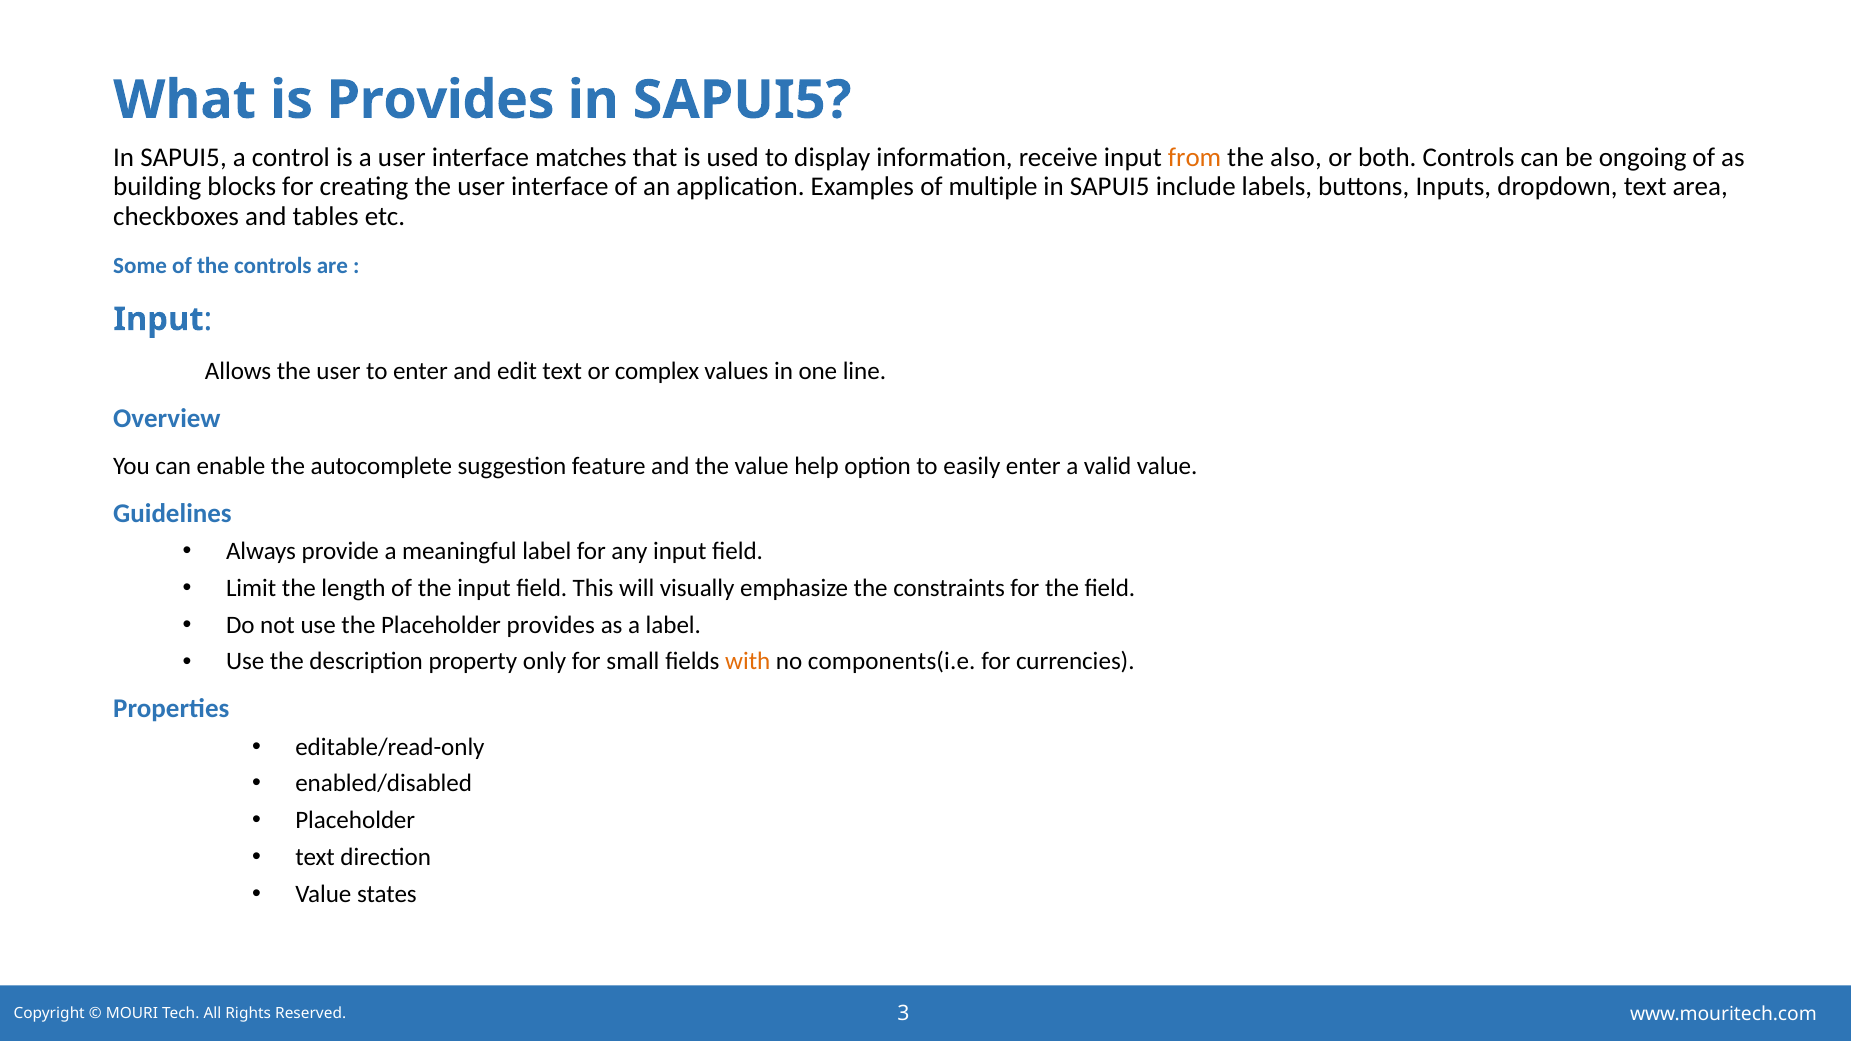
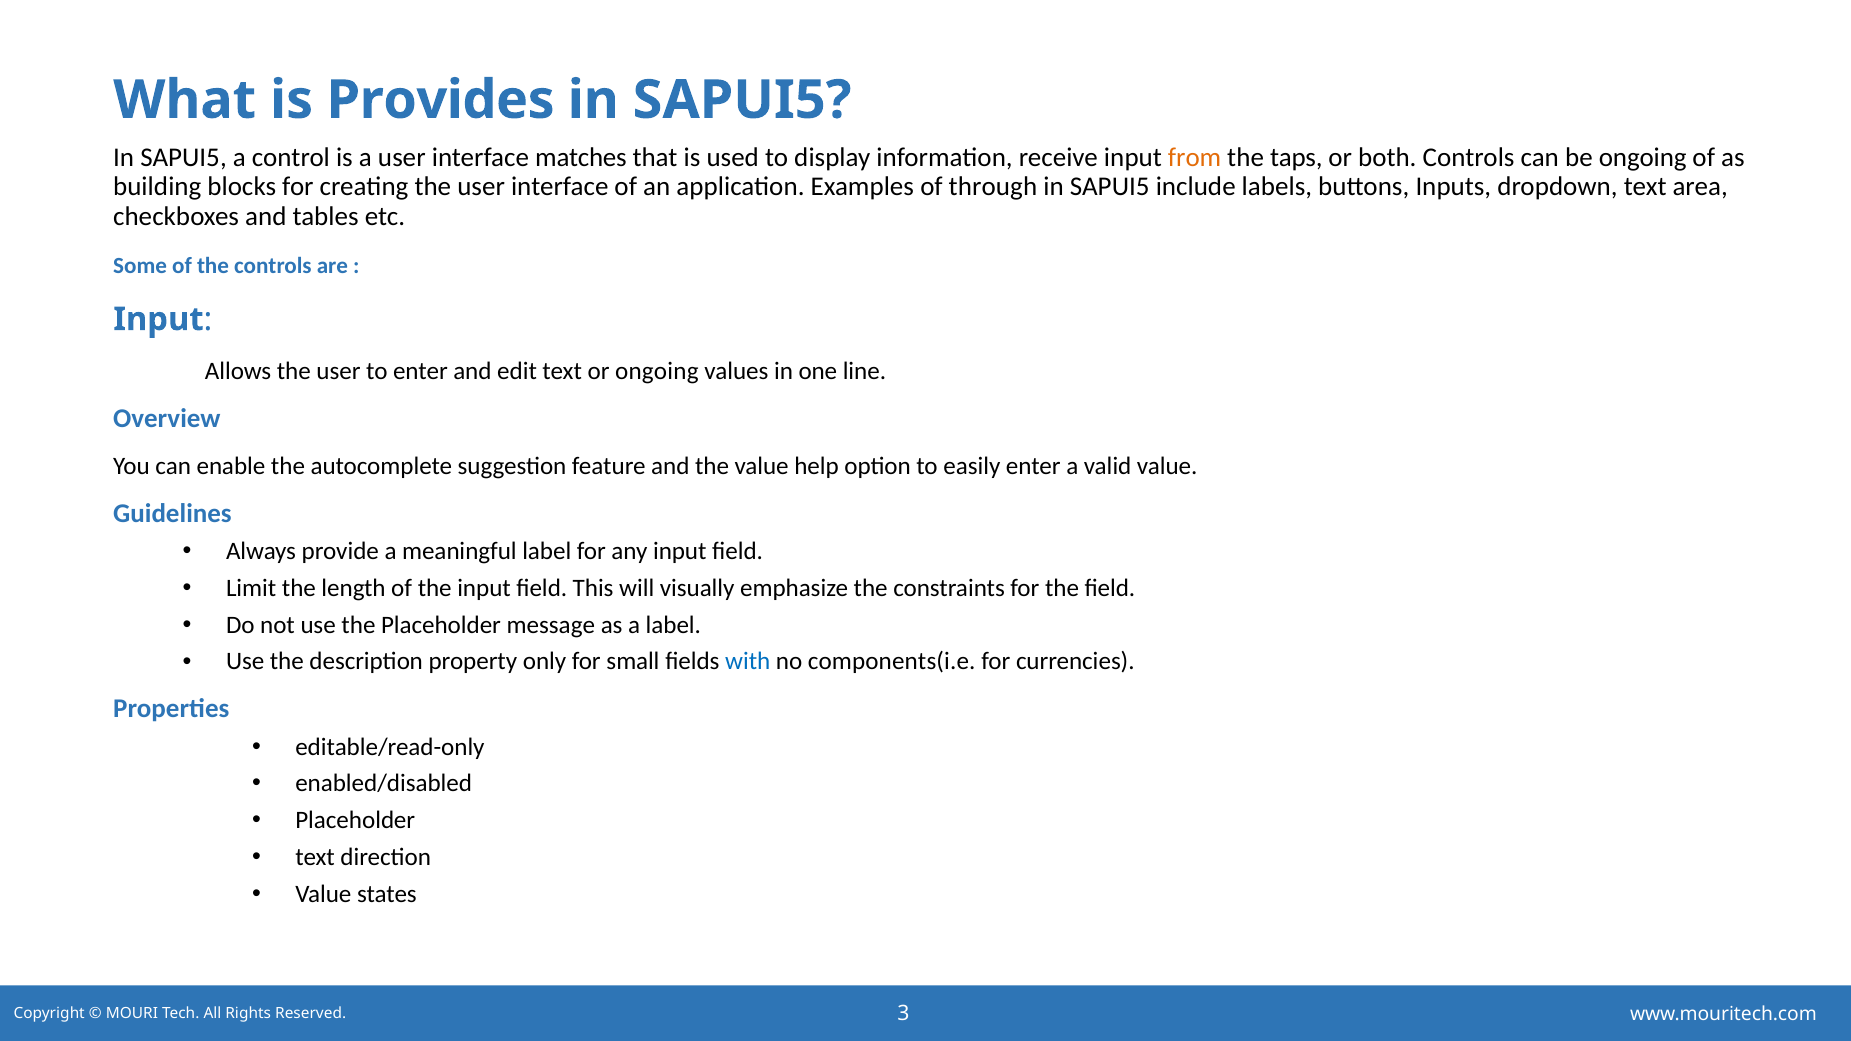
also: also -> taps
multiple: multiple -> through
or complex: complex -> ongoing
Placeholder provides: provides -> message
with colour: orange -> blue
